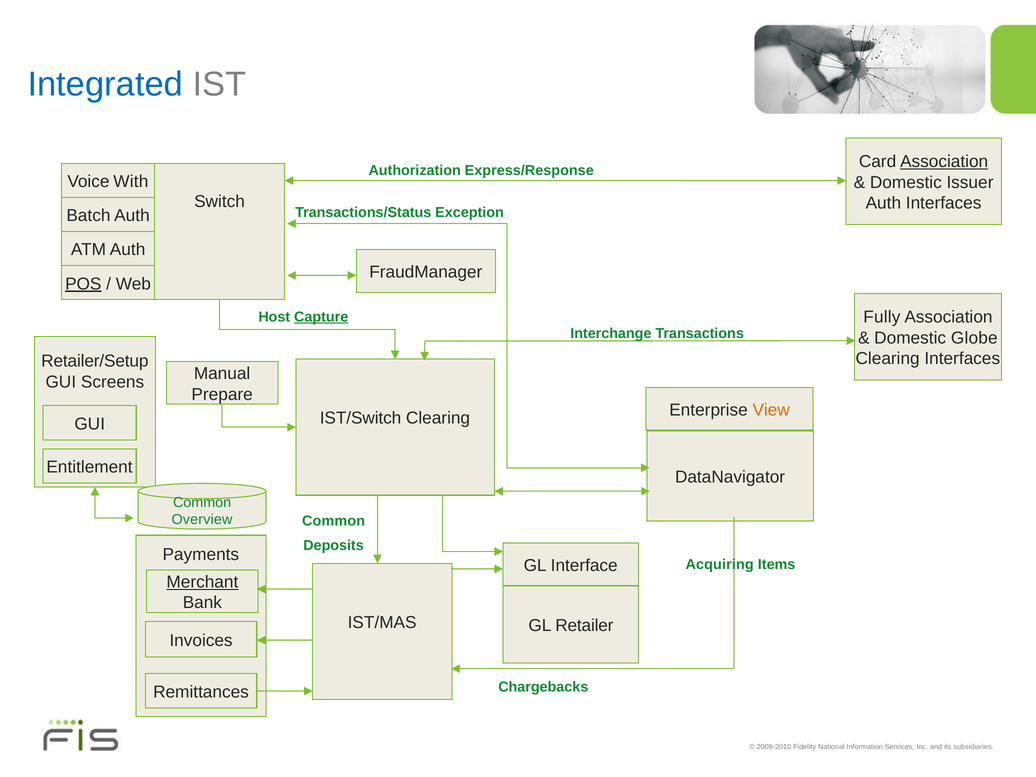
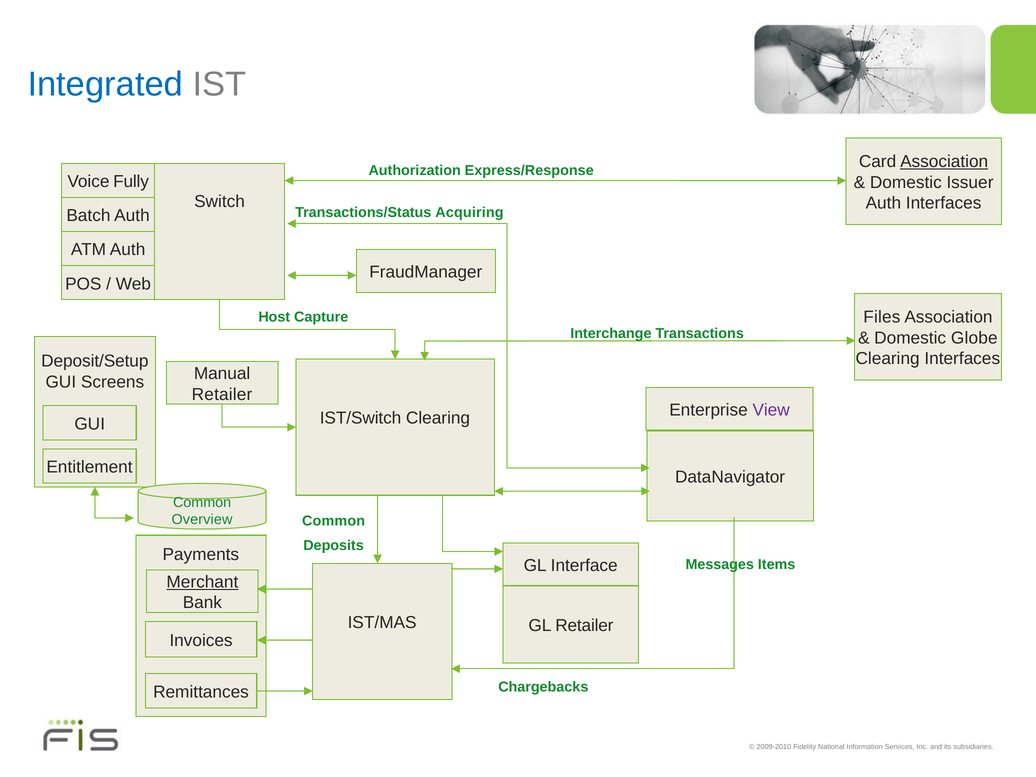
With: With -> Fully
Exception: Exception -> Acquiring
POS underline: present -> none
Fully: Fully -> Files
Capture underline: present -> none
Retailer/Setup: Retailer/Setup -> Deposit/Setup
Prepare at (222, 394): Prepare -> Retailer
View colour: orange -> purple
Acquiring: Acquiring -> Messages
